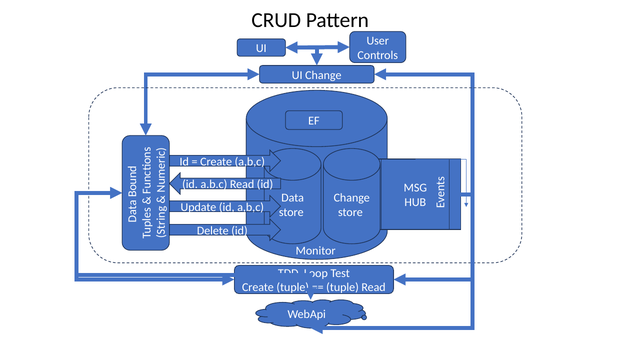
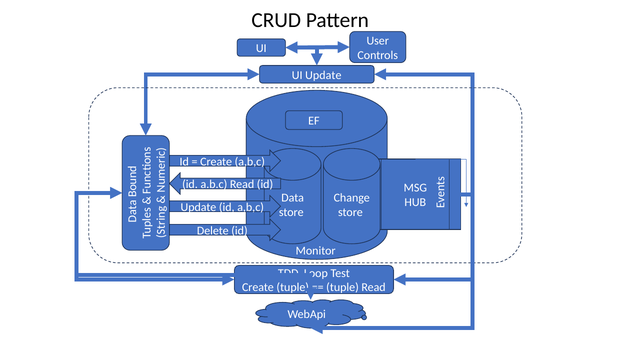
UI Change: Change -> Update
